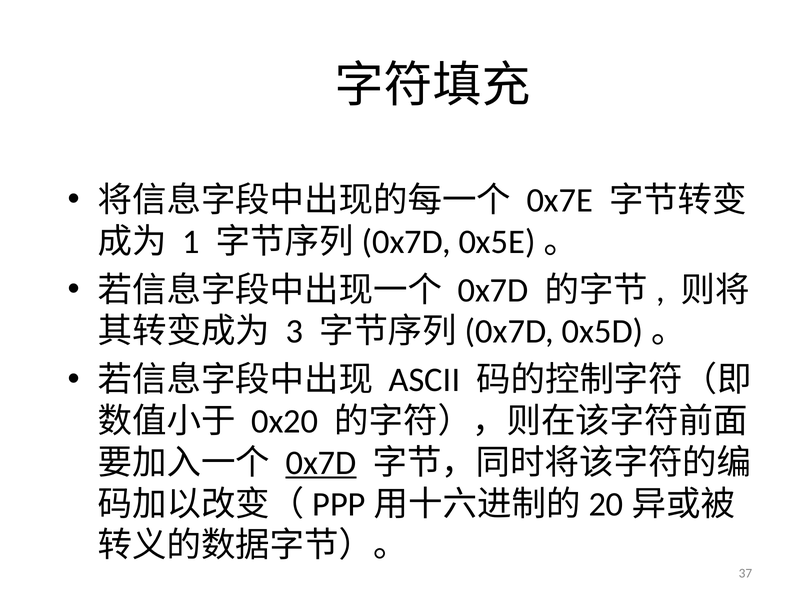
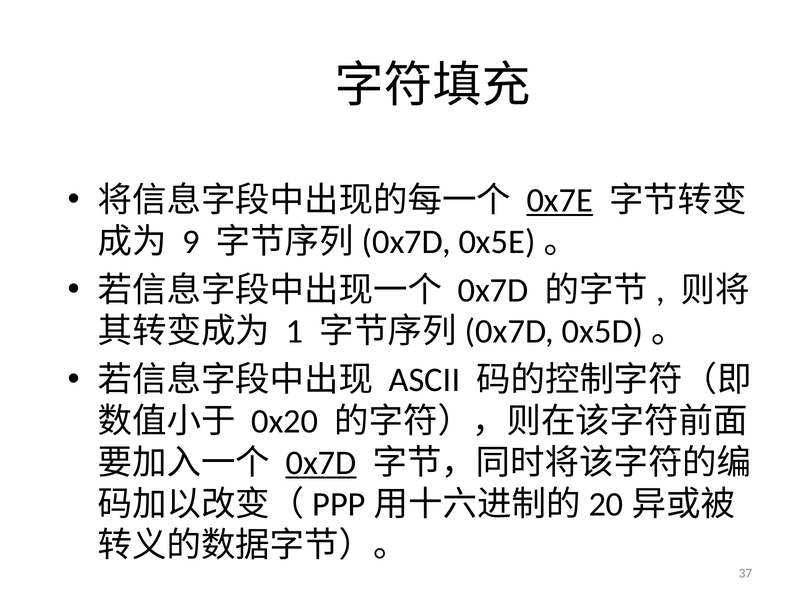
0x7E underline: none -> present
1: 1 -> 9
3: 3 -> 1
